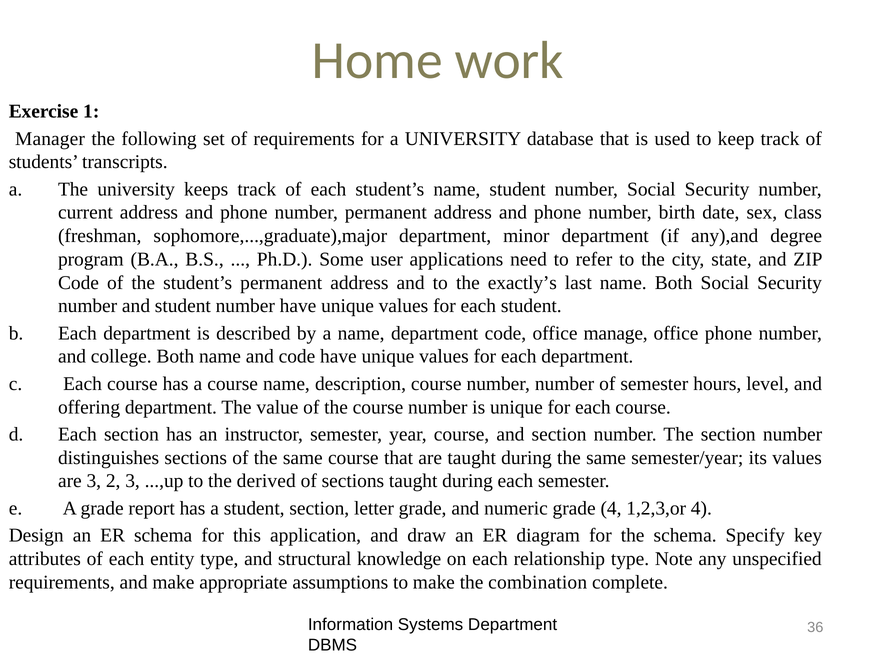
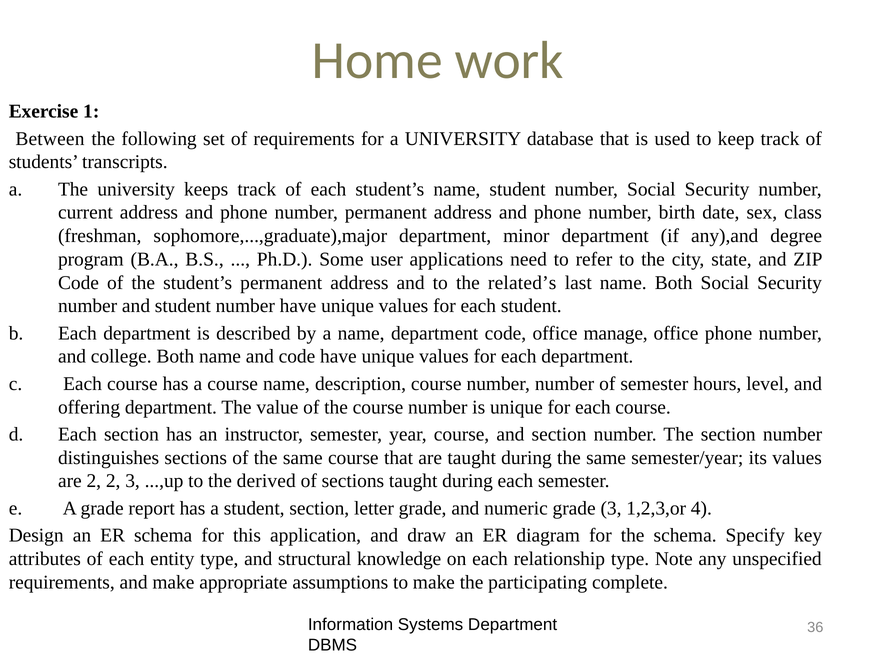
Manager: Manager -> Between
exactly’s: exactly’s -> related’s
are 3: 3 -> 2
grade 4: 4 -> 3
combination: combination -> participating
